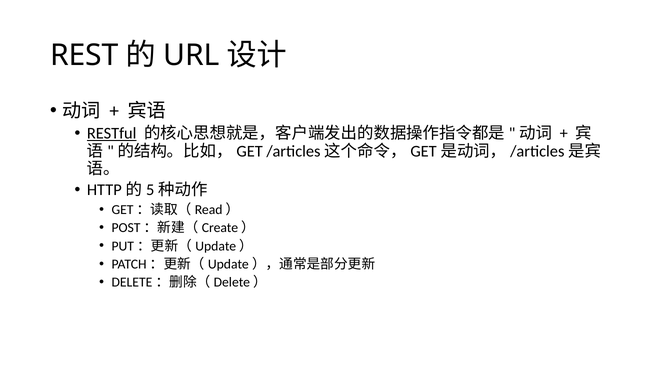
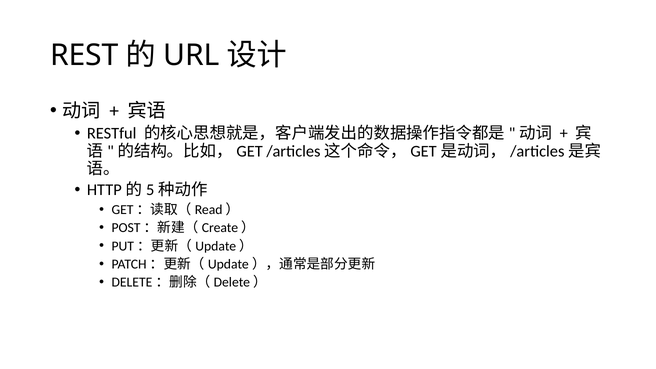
RESTful underline: present -> none
